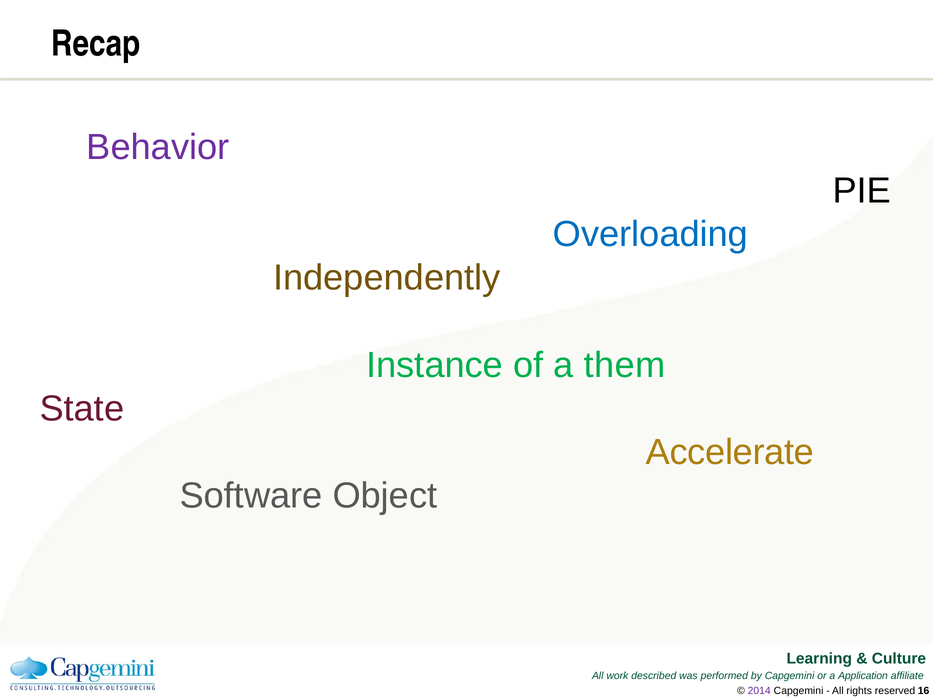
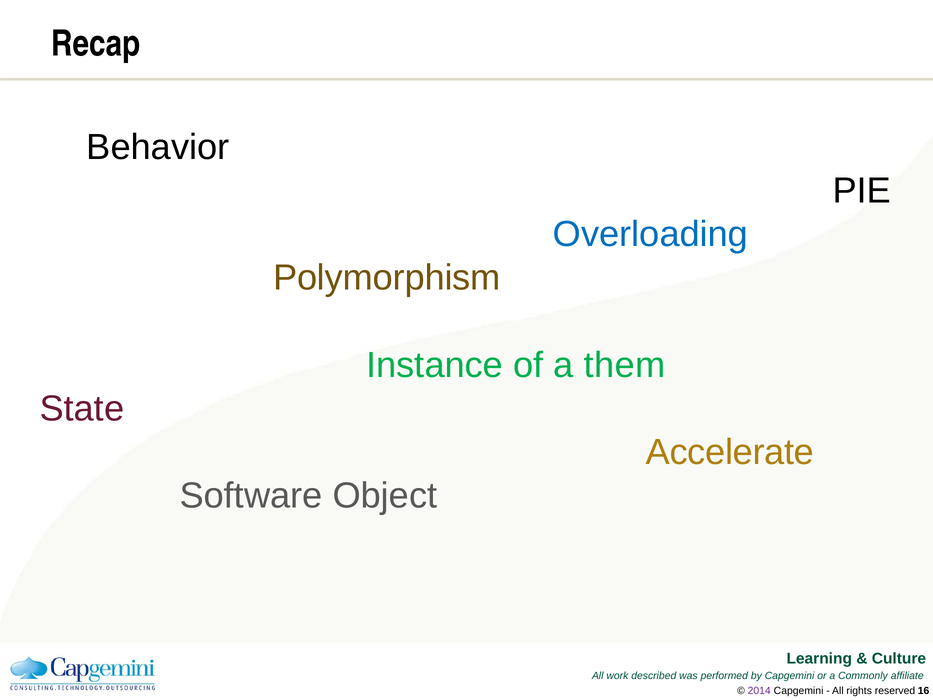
Behavior colour: purple -> black
Independently: Independently -> Polymorphism
Application: Application -> Commonly
